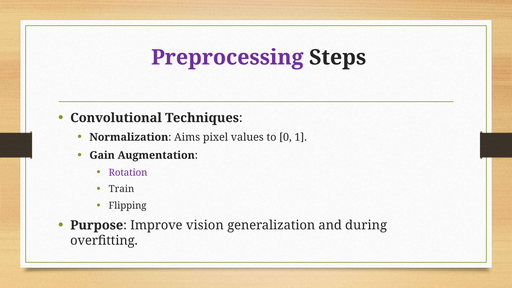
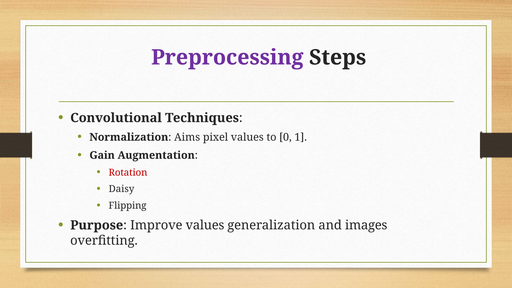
Rotation colour: purple -> red
Train: Train -> Daisy
Improve vision: vision -> values
during: during -> images
